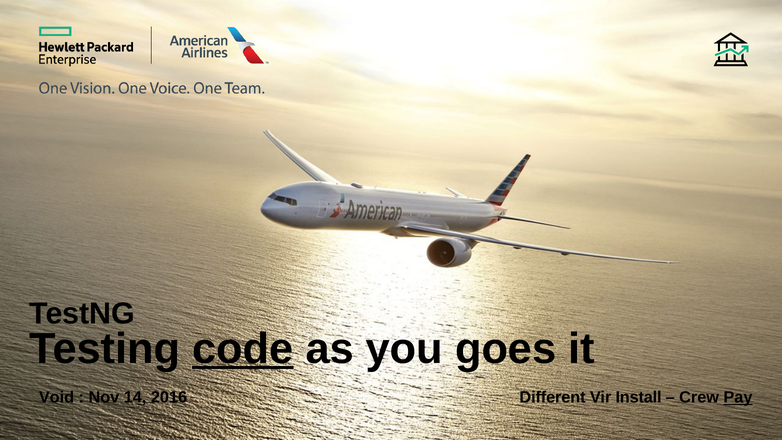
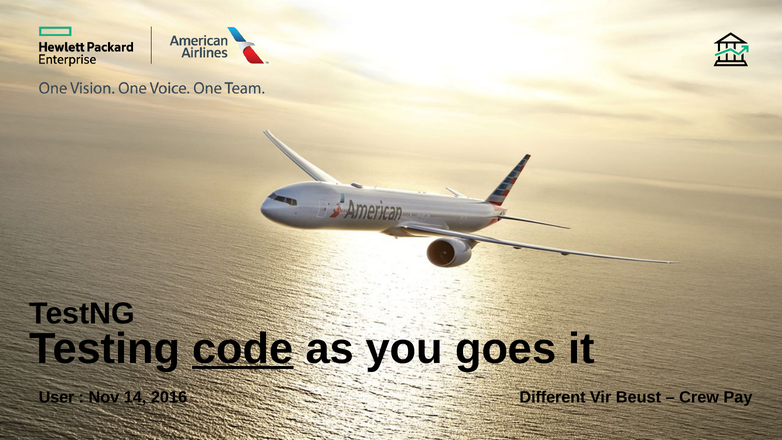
Void: Void -> User
Install: Install -> Beust
Pay underline: present -> none
